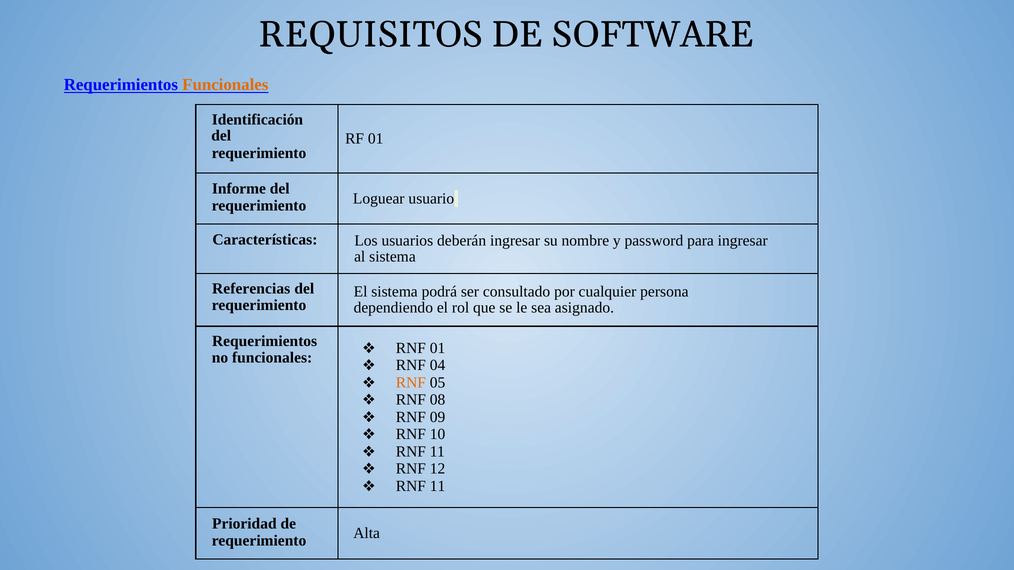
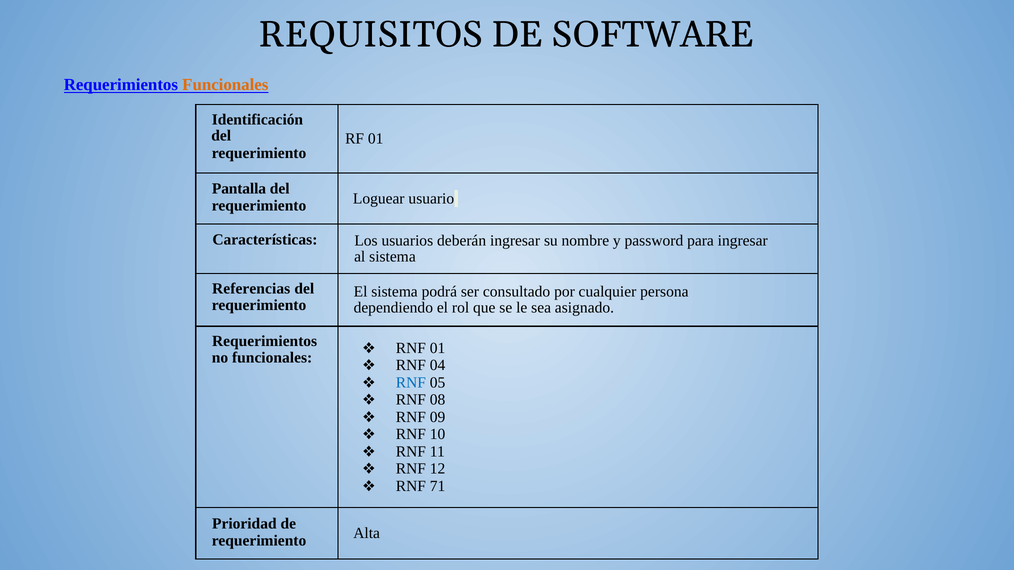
Informe: Informe -> Pantalla
RNF at (411, 383) colour: orange -> blue
11 at (438, 486): 11 -> 71
